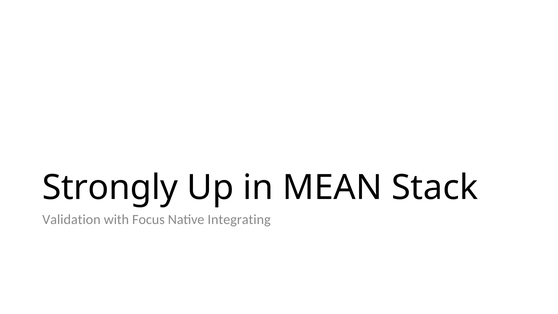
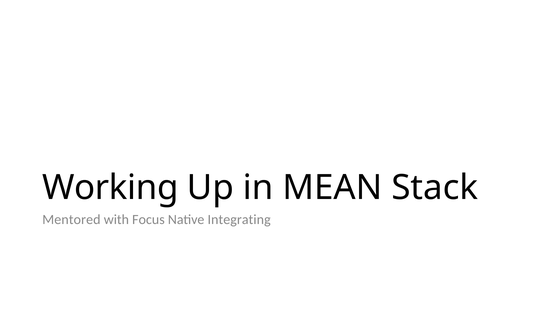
Strongly: Strongly -> Working
Validation: Validation -> Mentored
